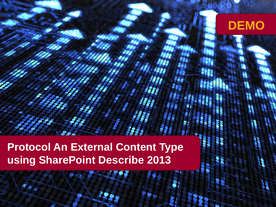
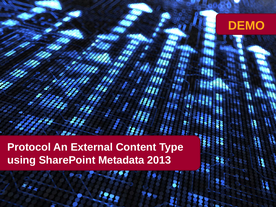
Describe: Describe -> Metadata
